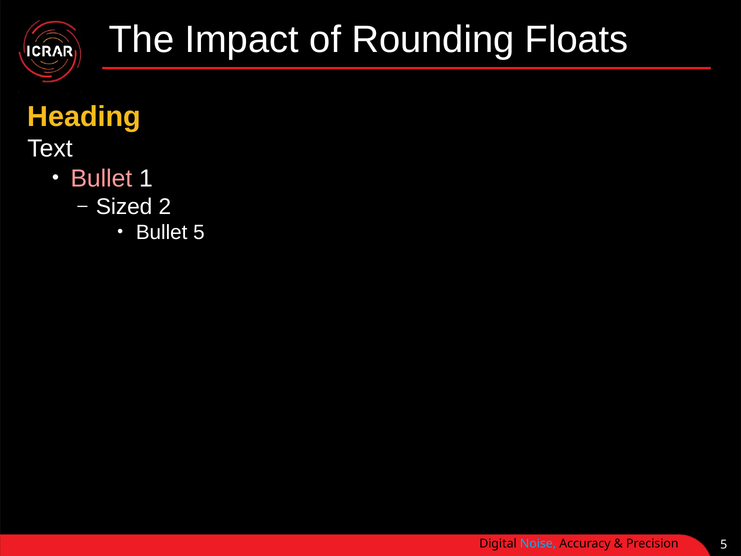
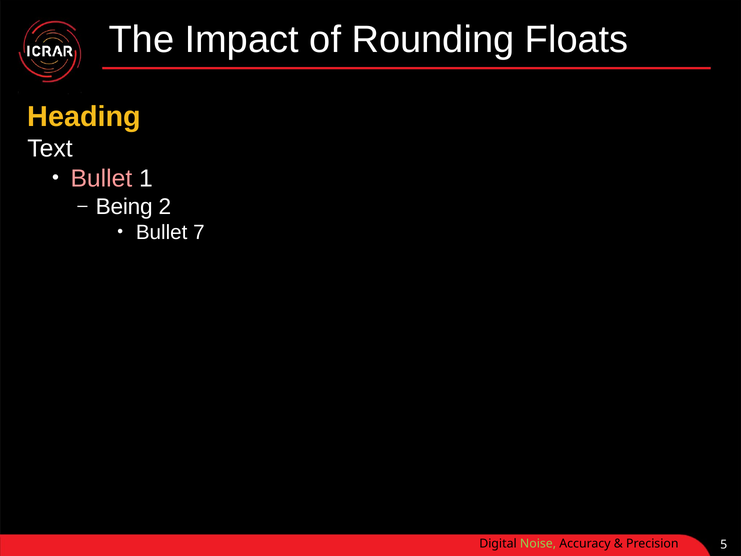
Sized: Sized -> Being
Bullet 5: 5 -> 7
Noise colour: light blue -> light green
